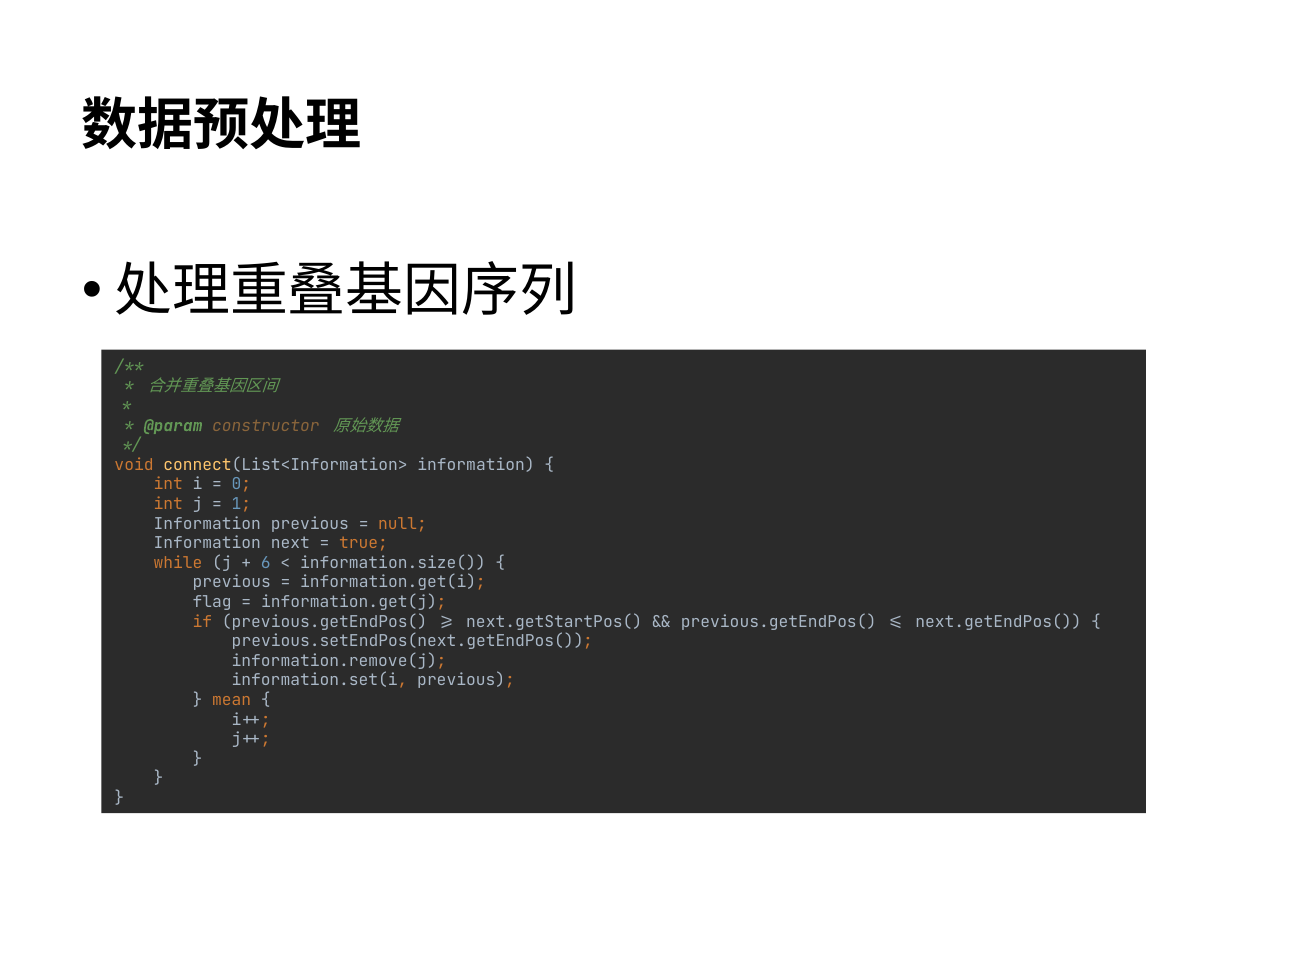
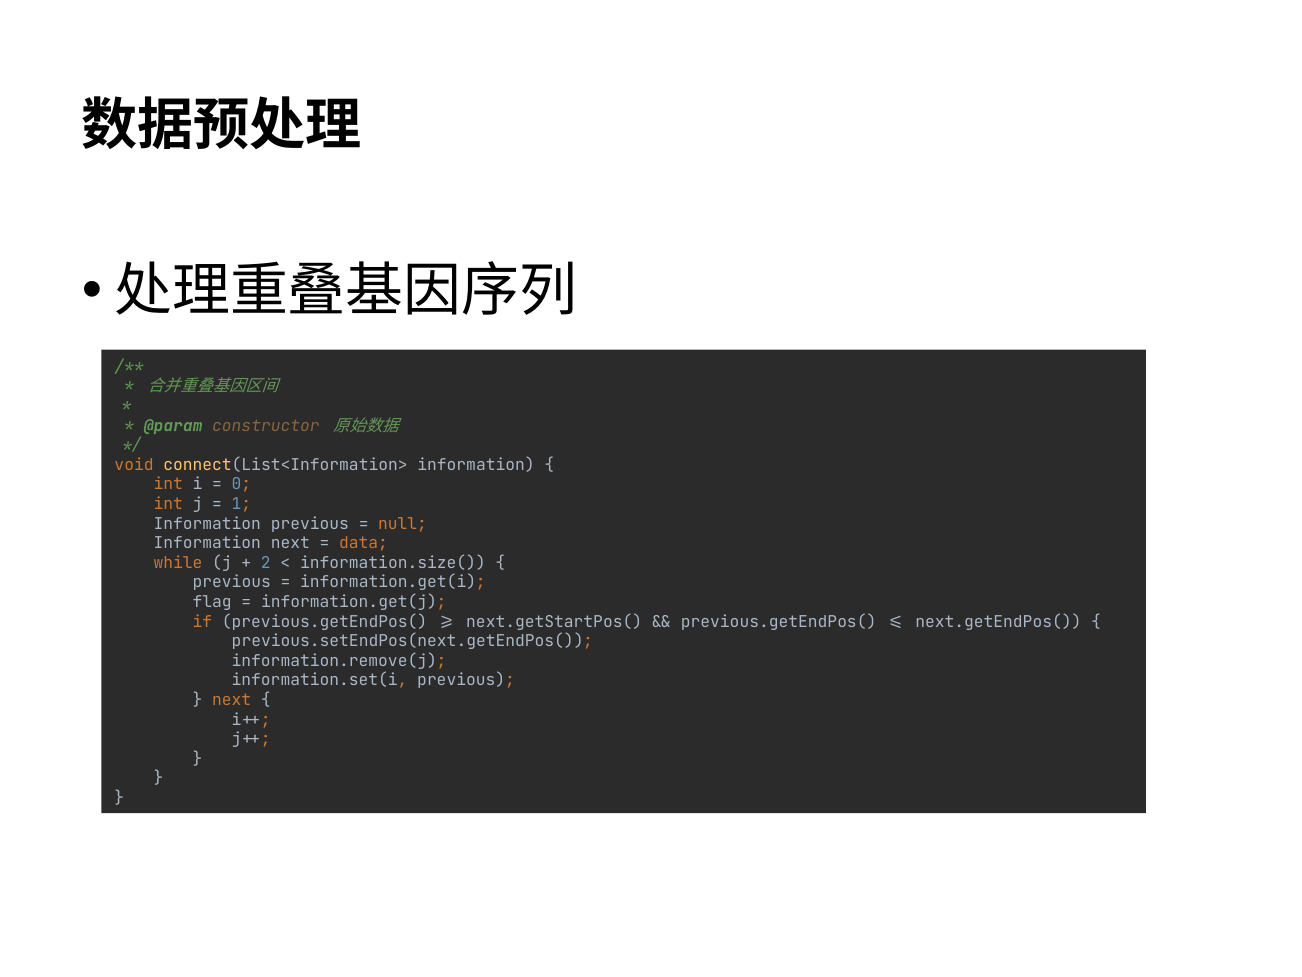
true: true -> data
6: 6 -> 2
mean at (232, 700): mean -> next
